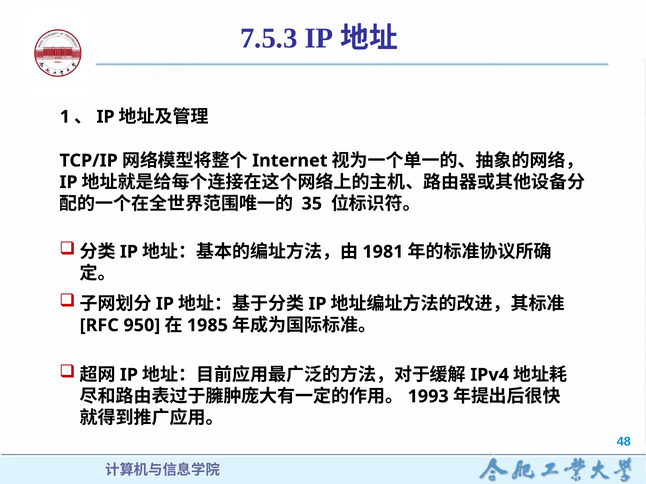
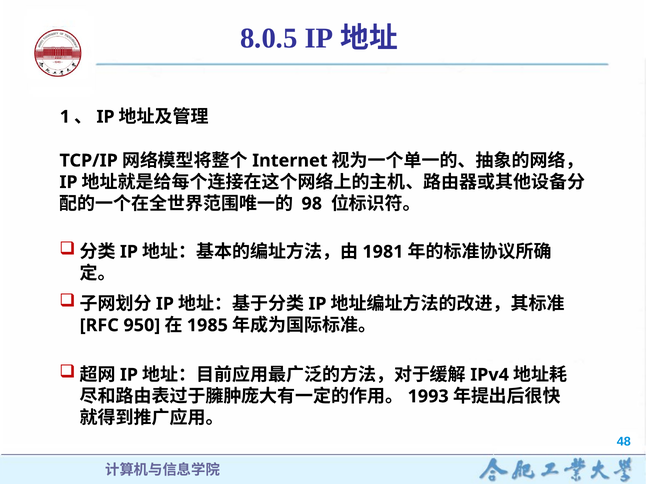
7.5.3: 7.5.3 -> 8.0.5
35: 35 -> 98
